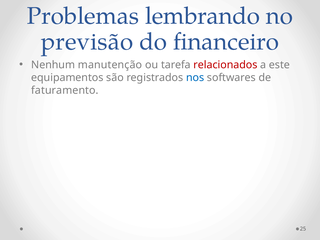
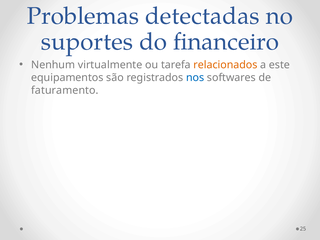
lembrando: lembrando -> detectadas
previsão: previsão -> suportes
manutenção: manutenção -> virtualmente
relacionados colour: red -> orange
